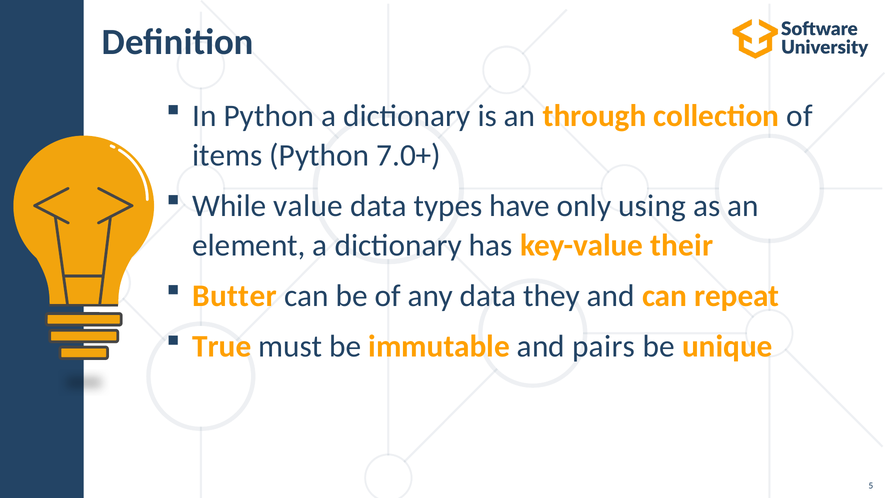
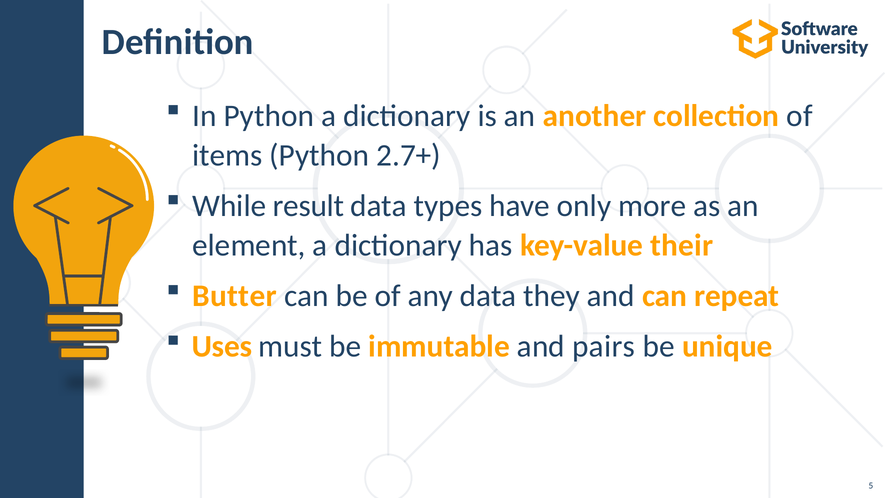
through: through -> another
7.0+: 7.0+ -> 2.7+
value: value -> result
using: using -> more
True: True -> Uses
